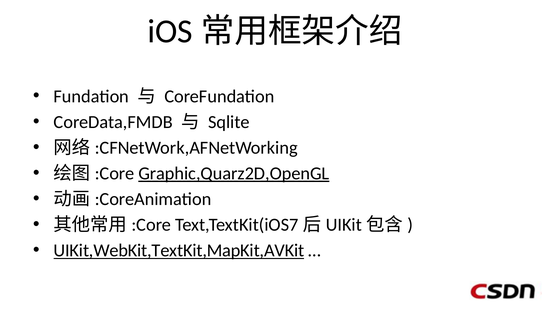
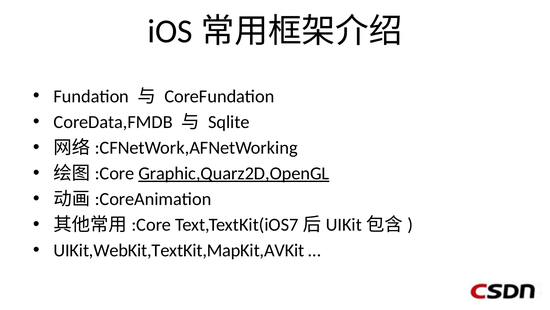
UIKit,WebKit,TextKit,MapKit,AVKit underline: present -> none
